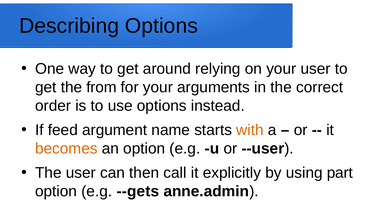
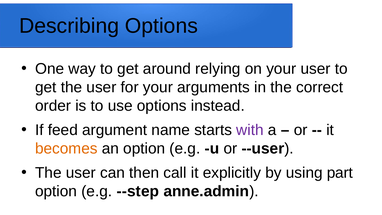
get the from: from -> user
with colour: orange -> purple
--gets: --gets -> --step
